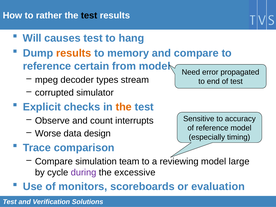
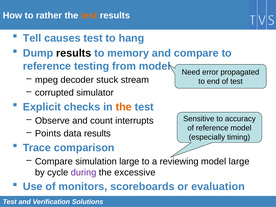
test at (89, 15) colour: black -> orange
Will: Will -> Tell
results at (74, 53) colour: orange -> black
certain: certain -> testing
types: types -> stuck
Worse: Worse -> Points
data design: design -> results
simulation team: team -> large
